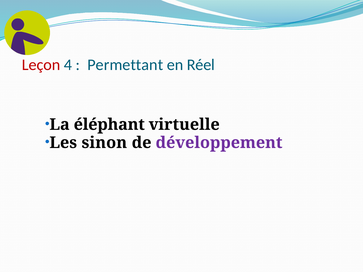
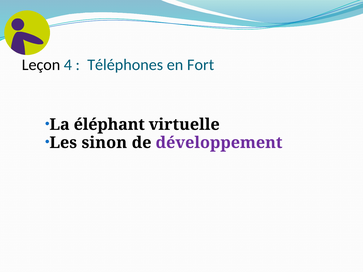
Leçon colour: red -> black
Permettant: Permettant -> Téléphones
Réel: Réel -> Fort
